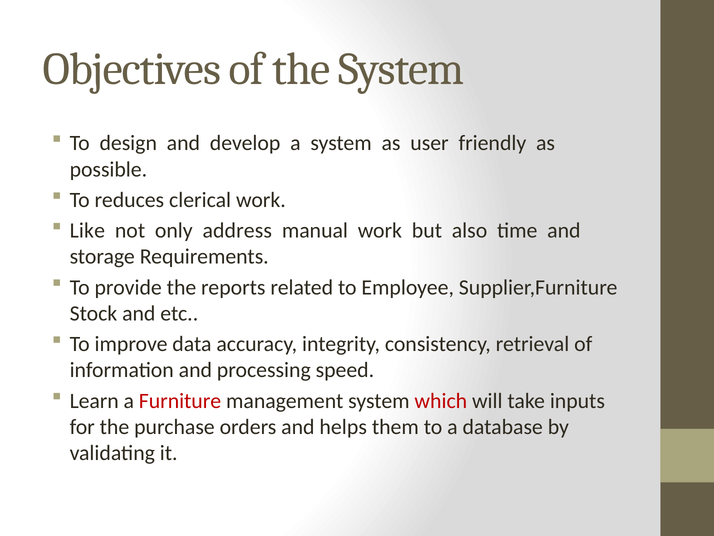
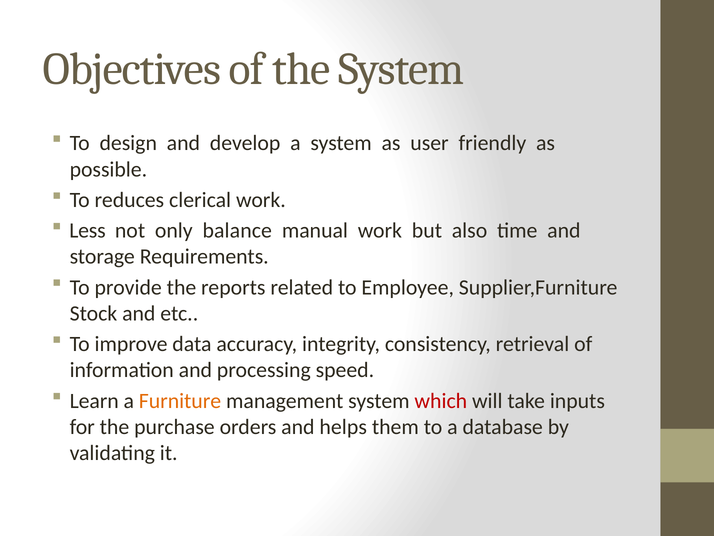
Like: Like -> Less
address: address -> balance
Furniture colour: red -> orange
